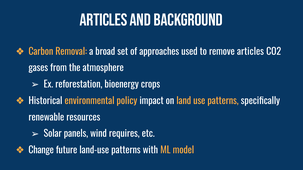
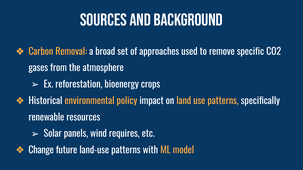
articles at (103, 20): articles -> sources
remove articles: articles -> specific
